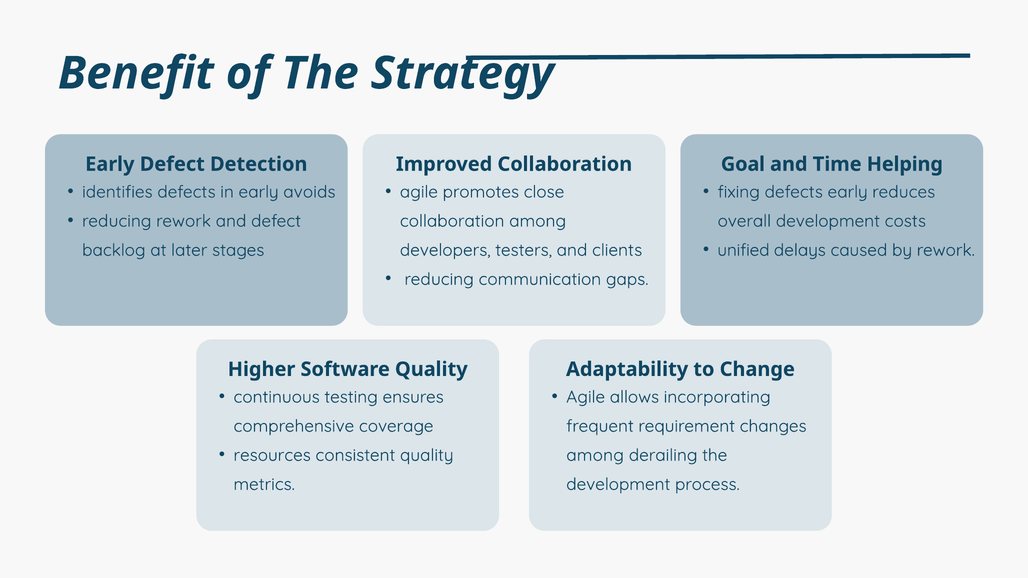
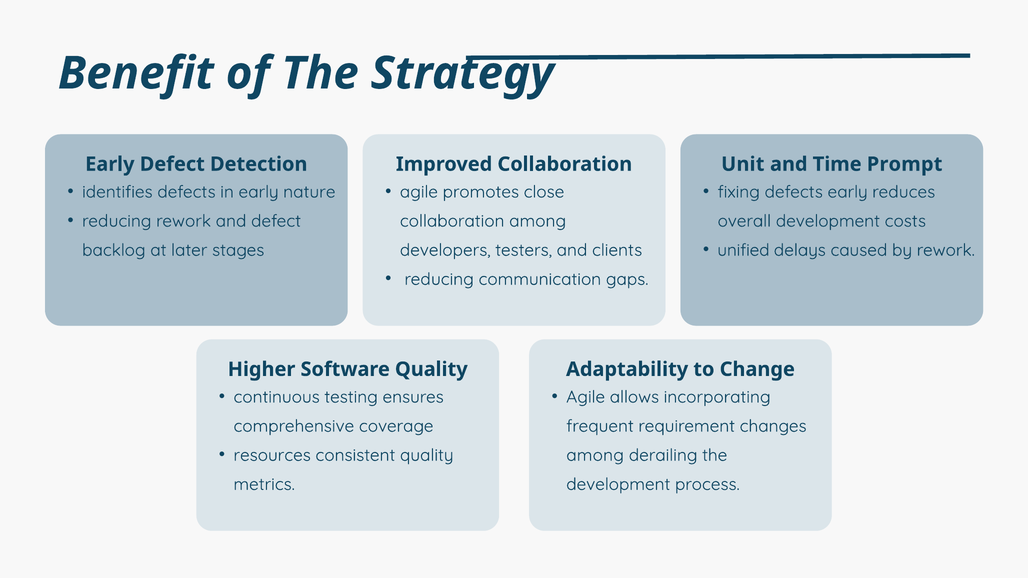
Goal: Goal -> Unit
Helping: Helping -> Prompt
avoids: avoids -> nature
